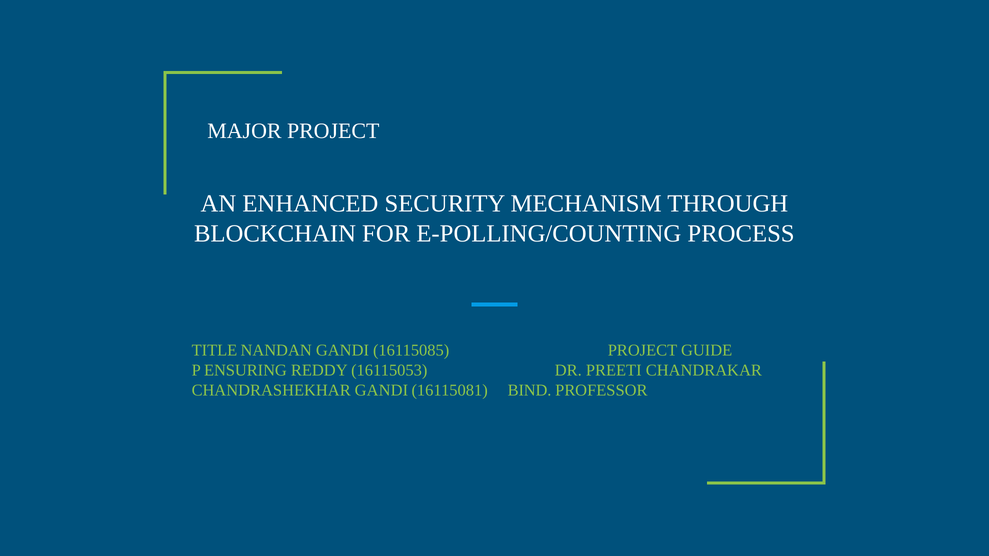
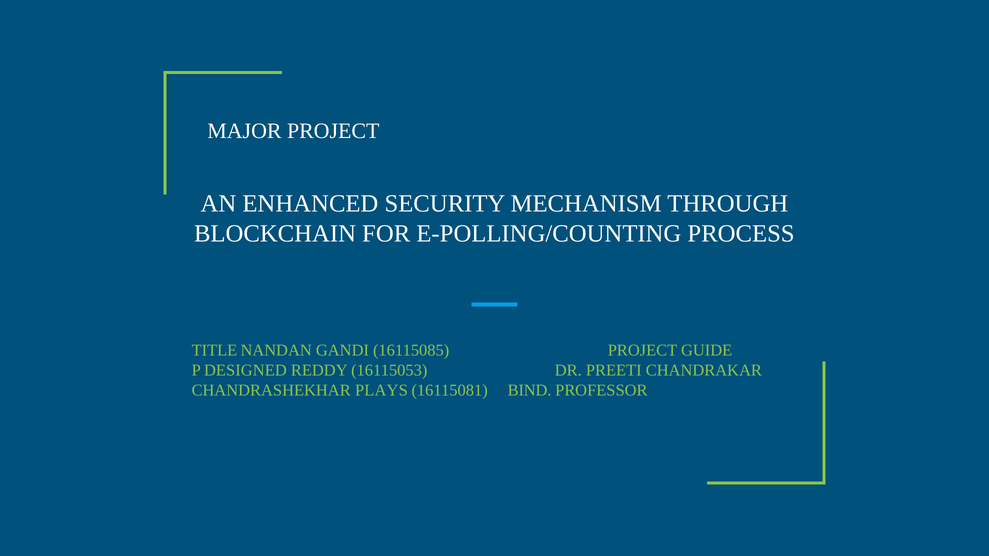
ENSURING: ENSURING -> DESIGNED
CHANDRASHEKHAR GANDI: GANDI -> PLAYS
